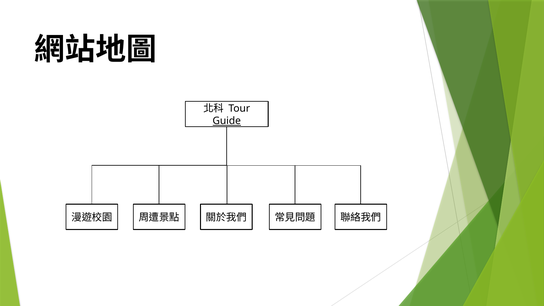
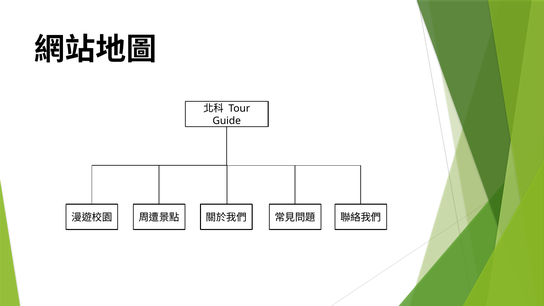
Guide underline: present -> none
